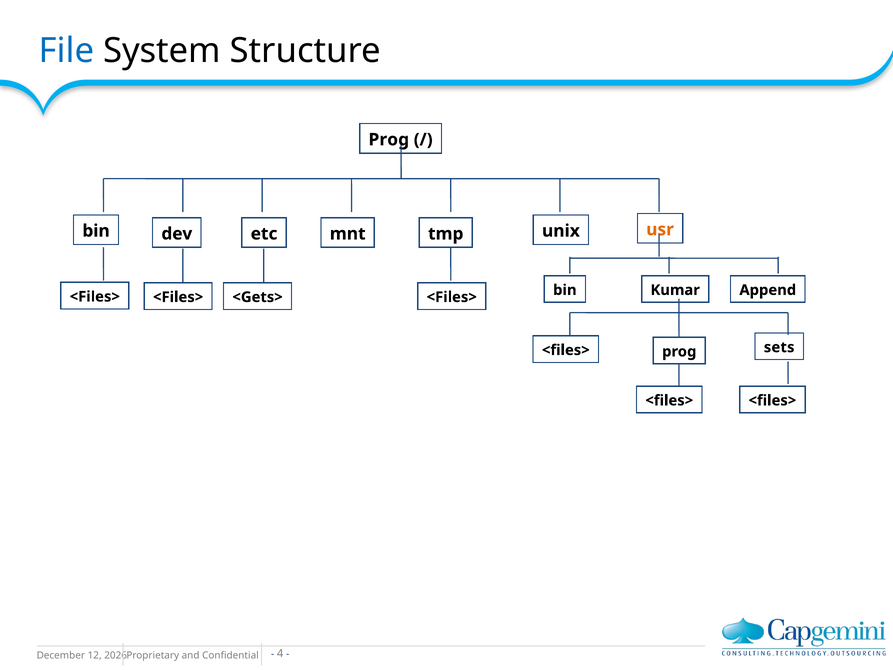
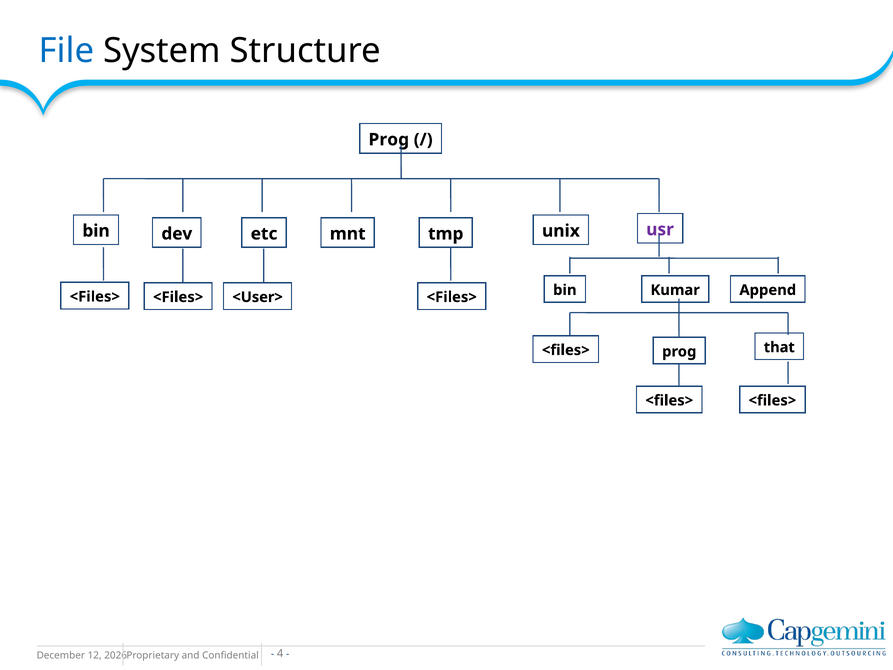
usr colour: orange -> purple
<Gets>: <Gets> -> <User>
sets: sets -> that
